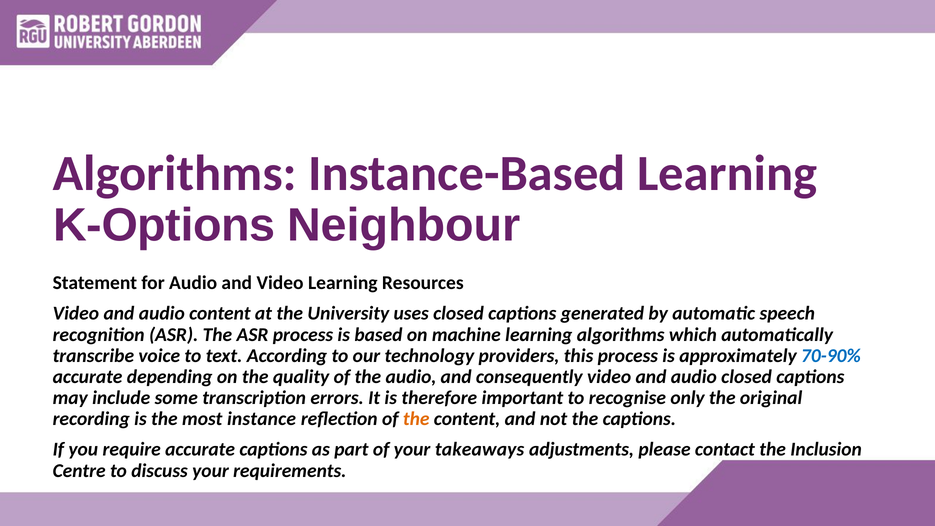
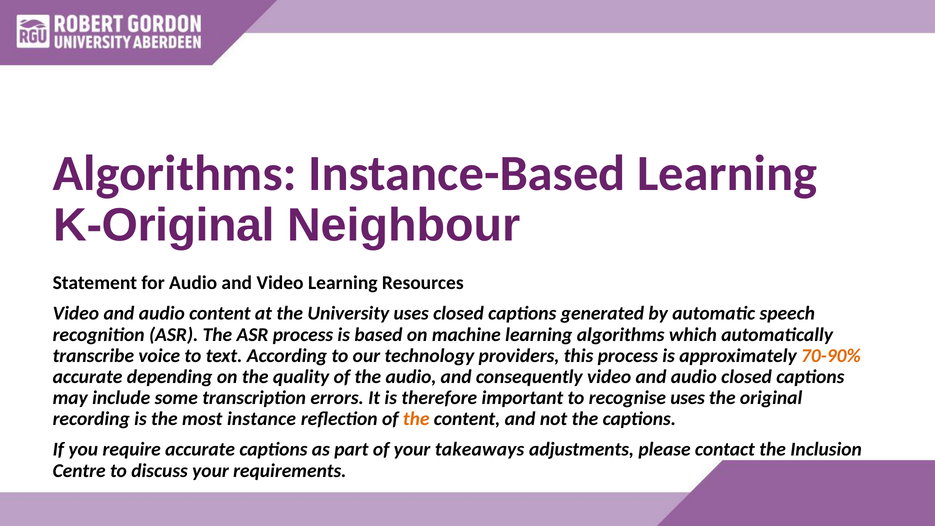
K-Options: K-Options -> K-Original
70-90% colour: blue -> orange
recognise only: only -> uses
